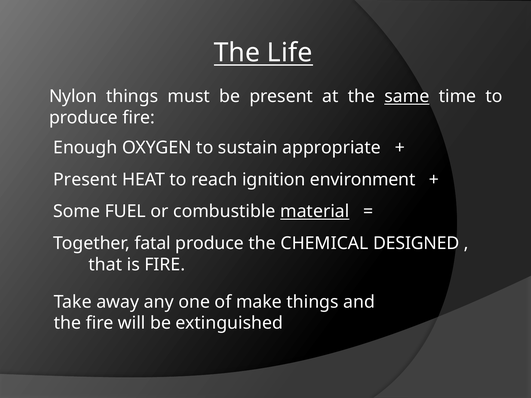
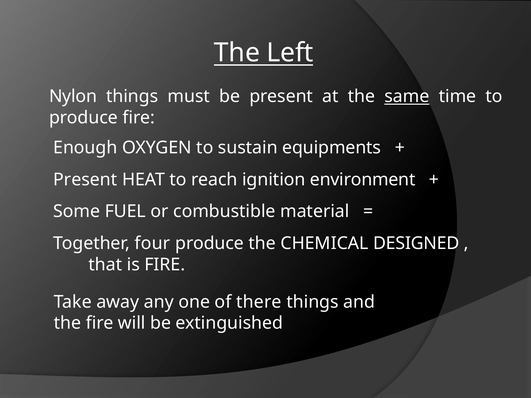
Life: Life -> Left
appropriate: appropriate -> equipments
material underline: present -> none
fatal: fatal -> four
make: make -> there
